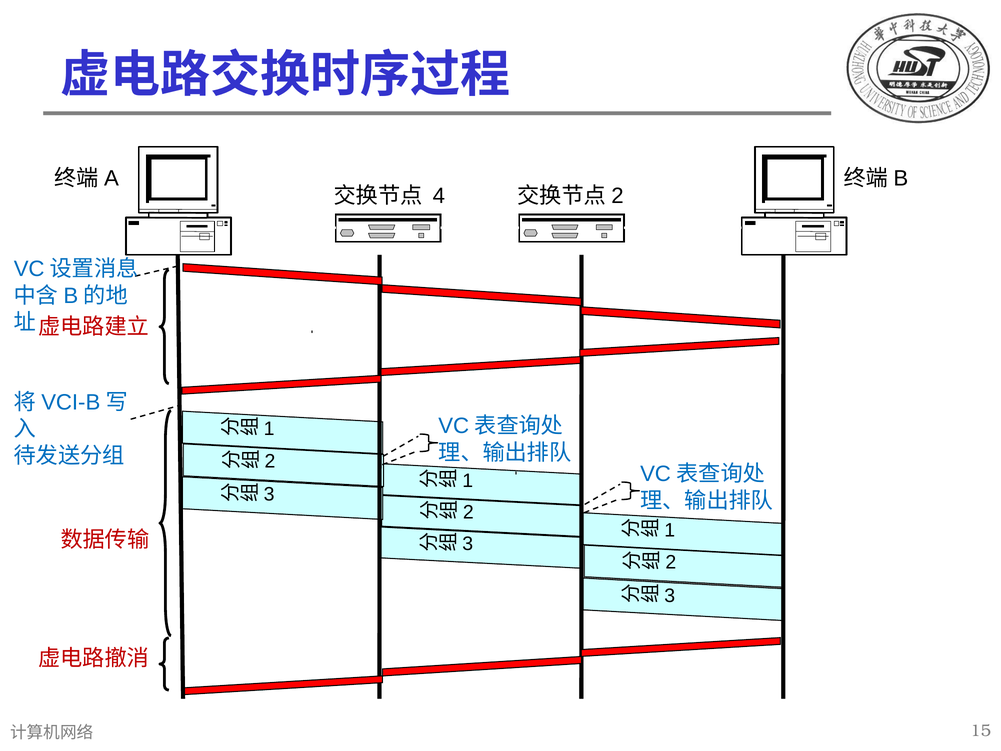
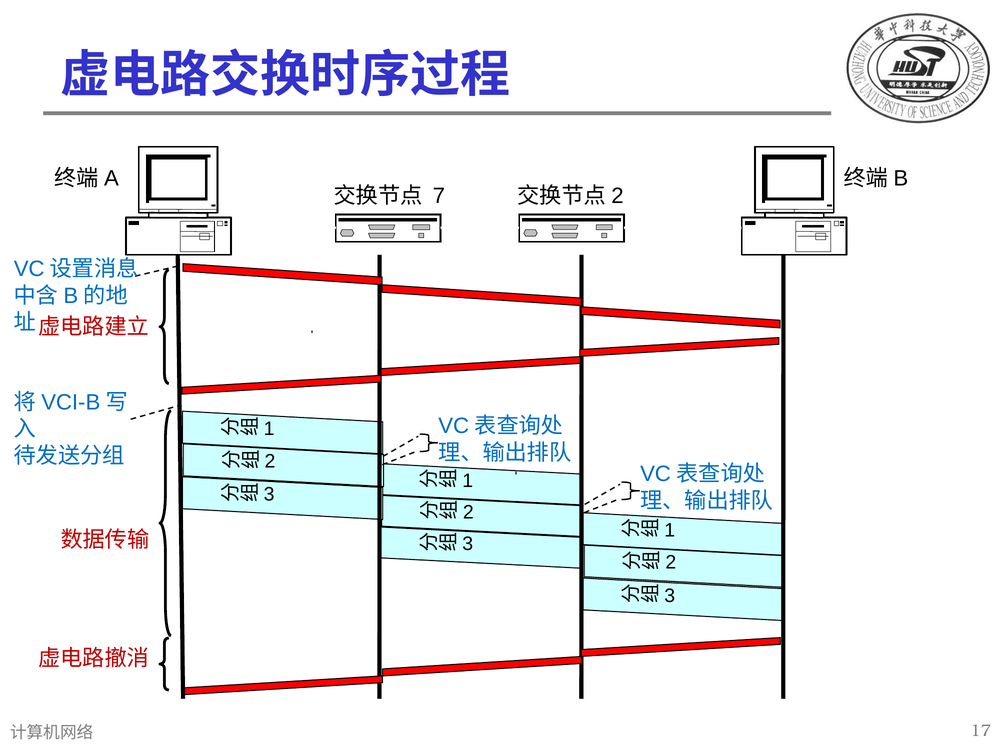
4: 4 -> 7
15: 15 -> 17
